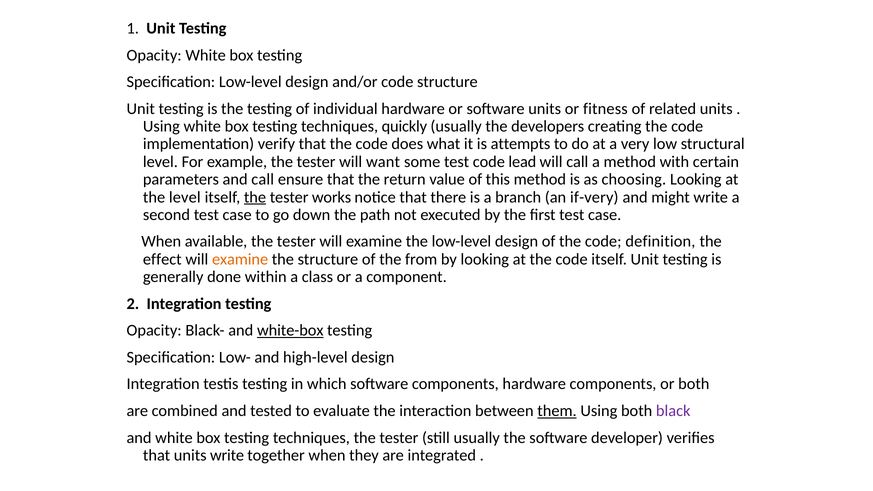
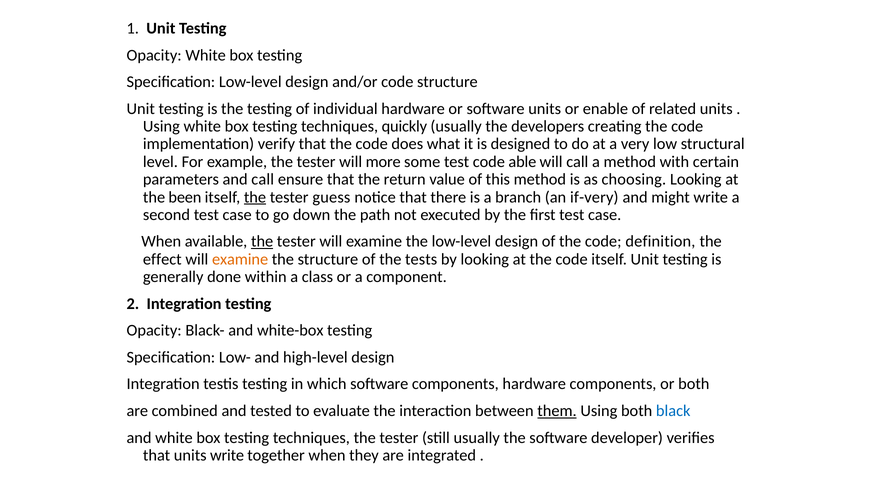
fitness: fitness -> enable
attempts: attempts -> designed
want: want -> more
lead: lead -> able
the level: level -> been
works: works -> guess
the at (262, 242) underline: none -> present
from: from -> tests
white-box underline: present -> none
black colour: purple -> blue
